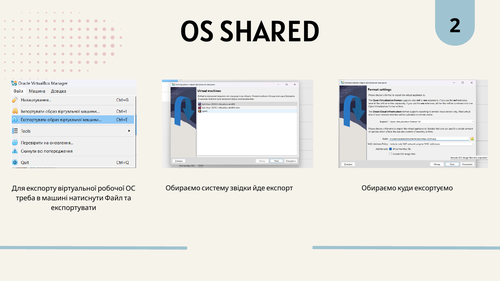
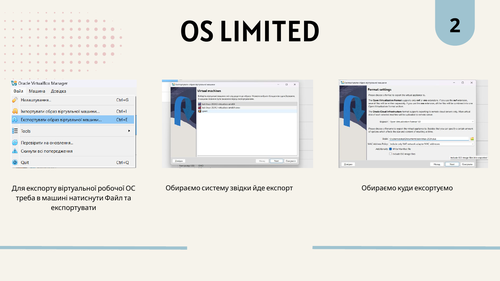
SHARED: SHARED -> LIMITED
